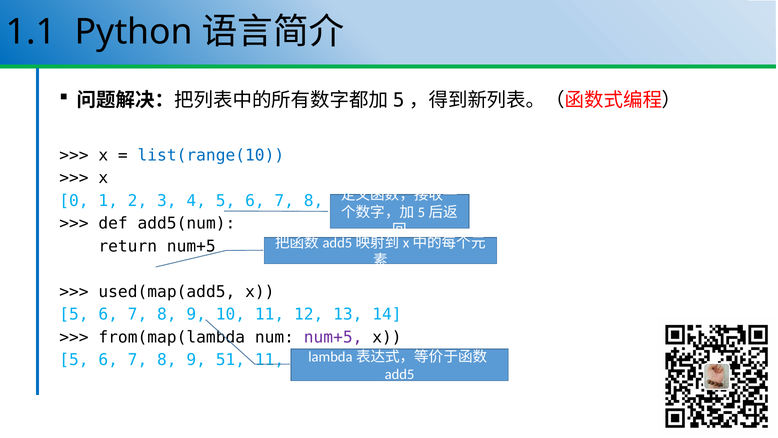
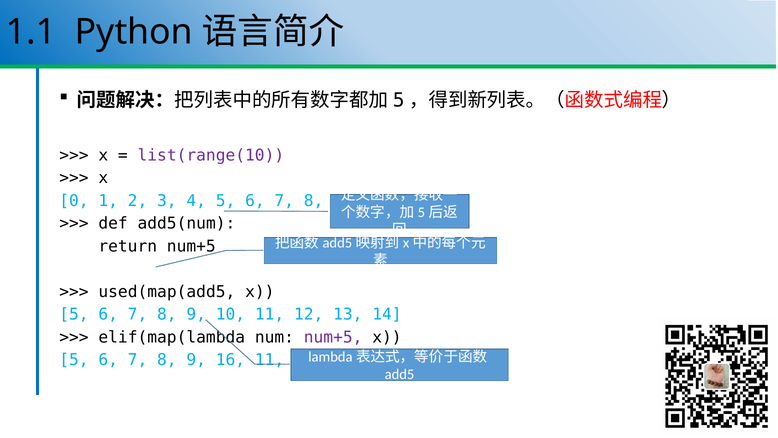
list(range(10 colour: blue -> purple
from(map(lambda: from(map(lambda -> elif(map(lambda
51: 51 -> 16
